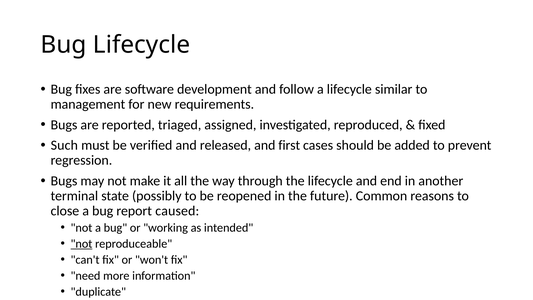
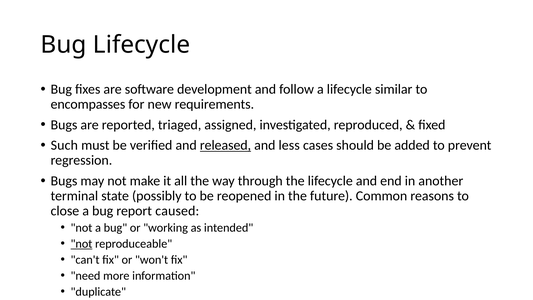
management: management -> encompasses
released underline: none -> present
first: first -> less
